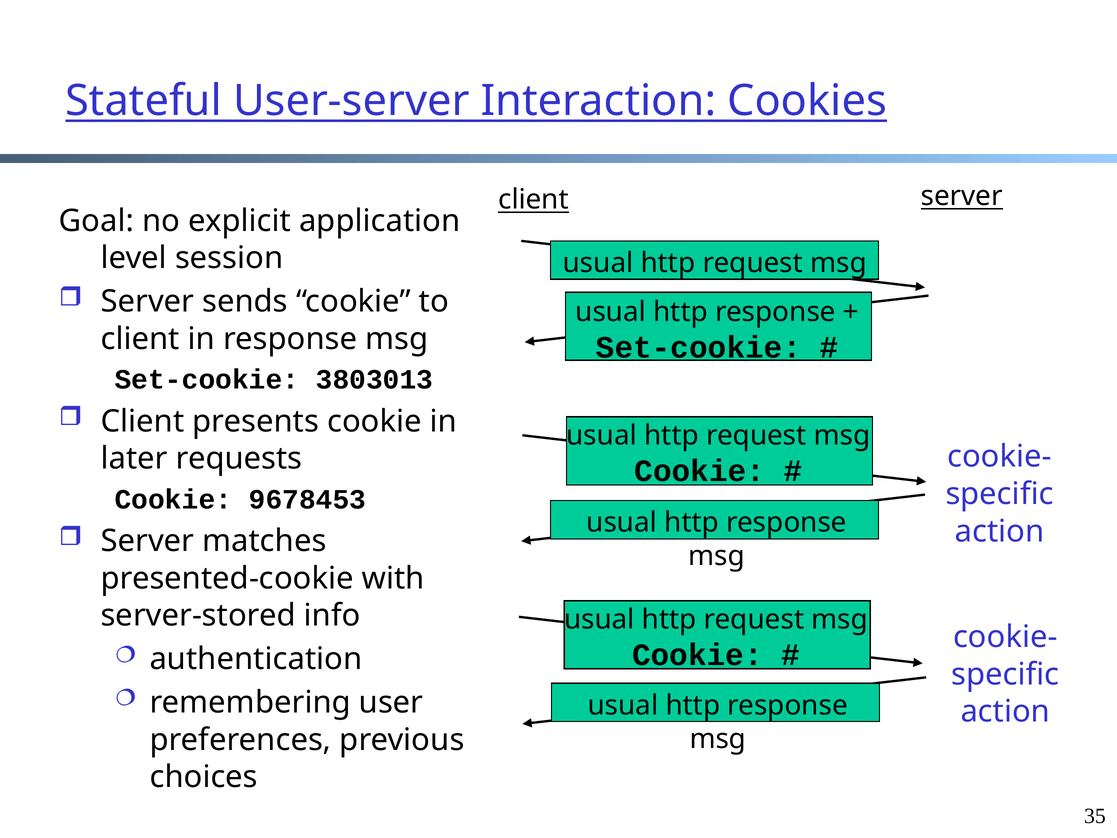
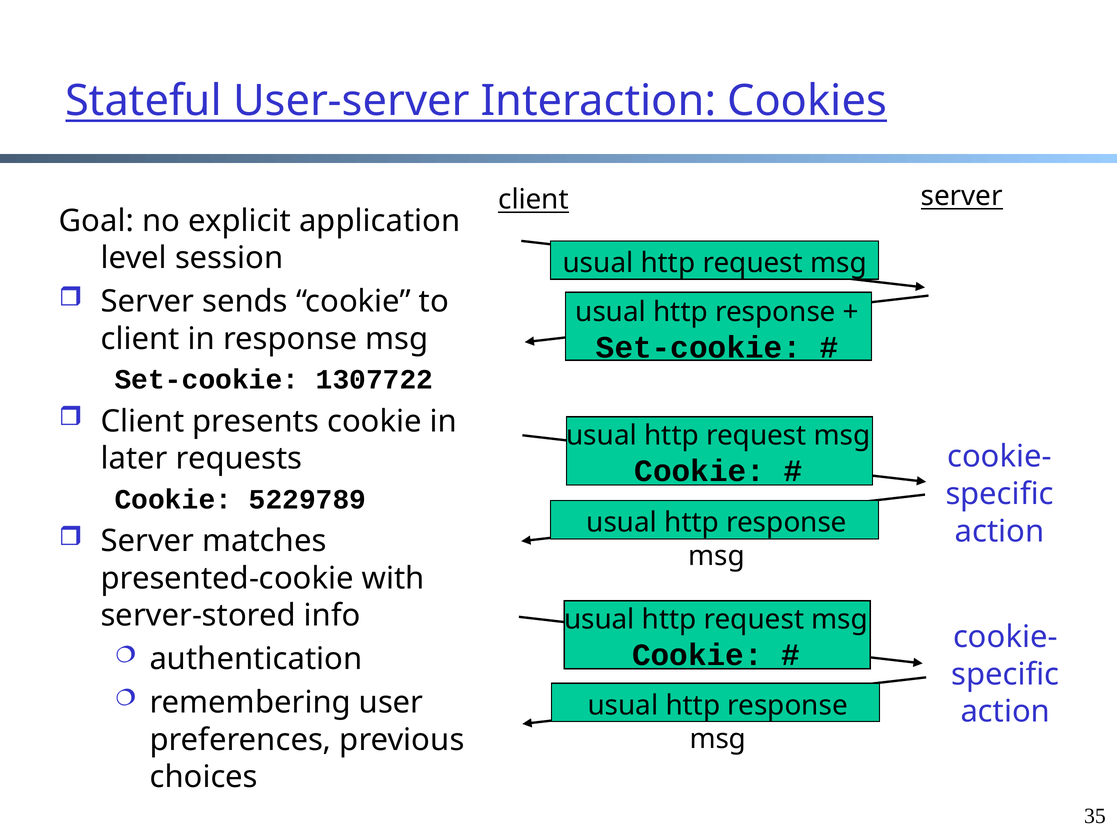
3803013: 3803013 -> 1307722
9678453: 9678453 -> 5229789
